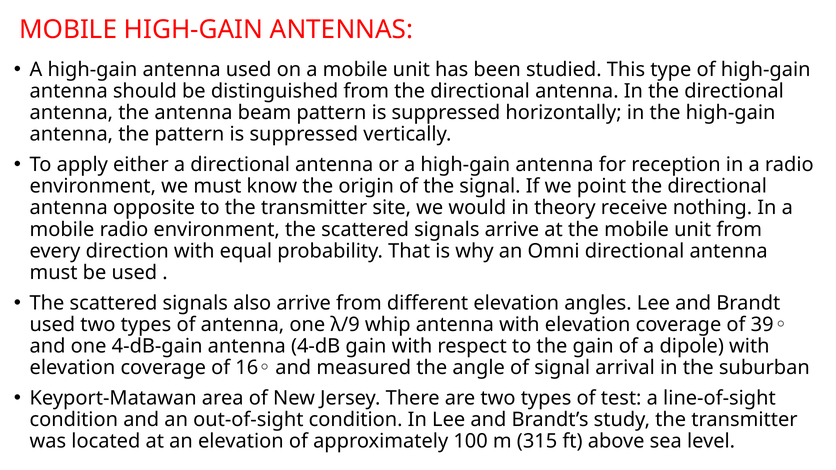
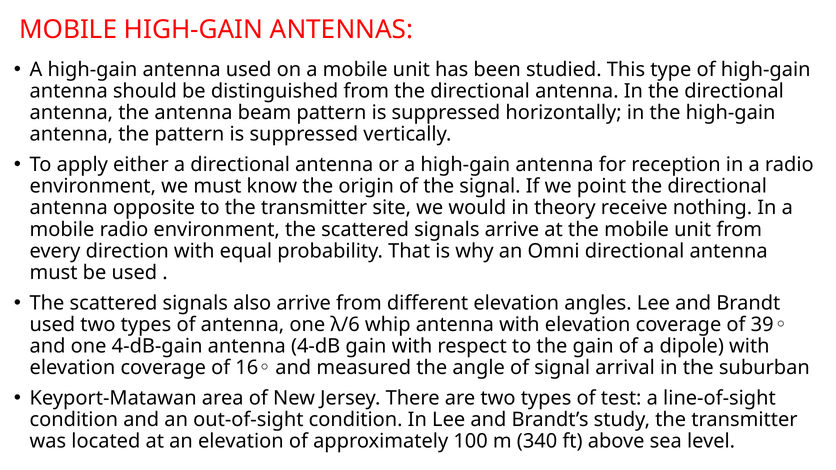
λ/9: λ/9 -> λ/6
315: 315 -> 340
